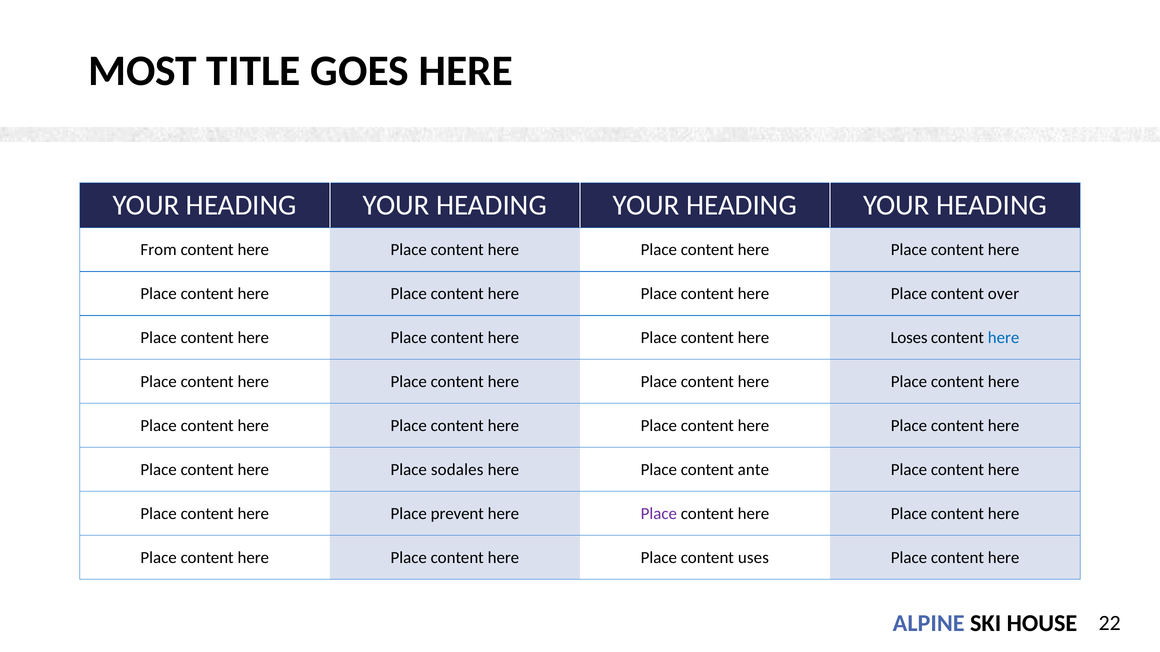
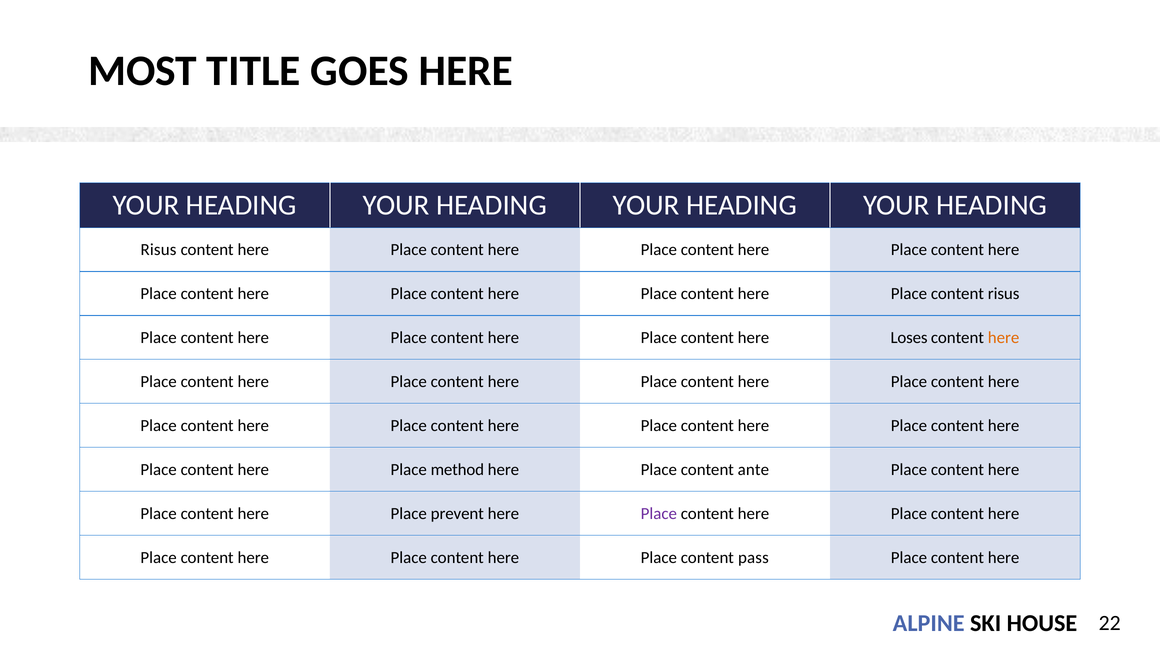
From at (159, 250): From -> Risus
content over: over -> risus
here at (1004, 338) colour: blue -> orange
sodales: sodales -> method
uses: uses -> pass
